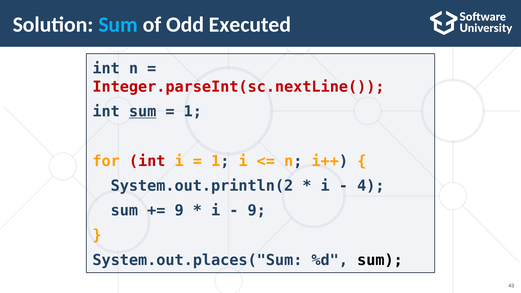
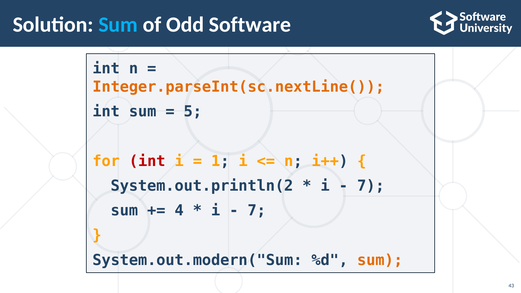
Executed: Executed -> Software
Integer.parseInt(sc.nextLine( colour: red -> orange
sum at (143, 111) underline: present -> none
1 at (193, 111): 1 -> 5
4 at (371, 186): 4 -> 7
9 at (179, 211): 9 -> 4
9 at (257, 211): 9 -> 7
System.out.places("Sum: System.out.places("Sum -> System.out.modern("Sum
sum at (380, 260) colour: black -> orange
